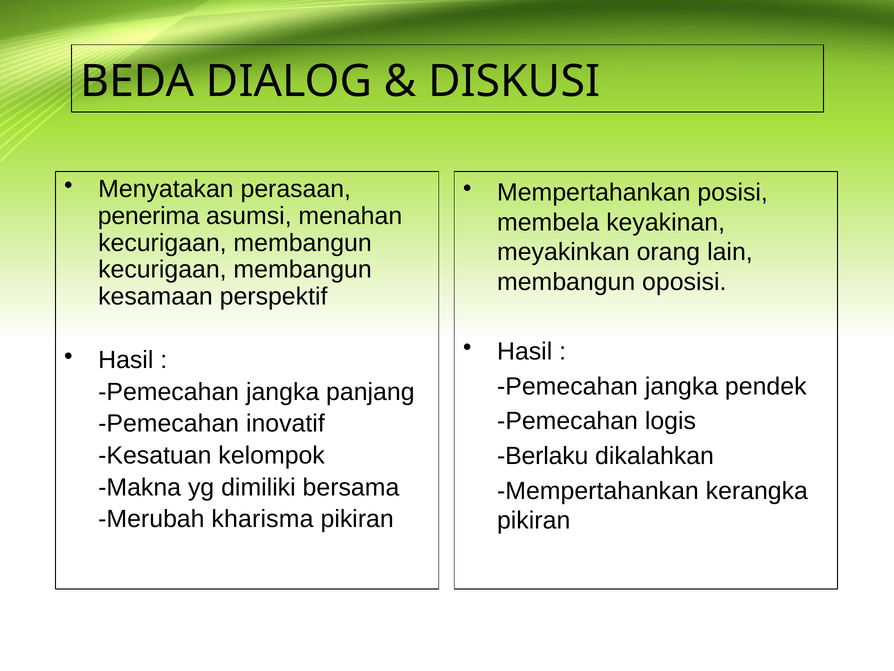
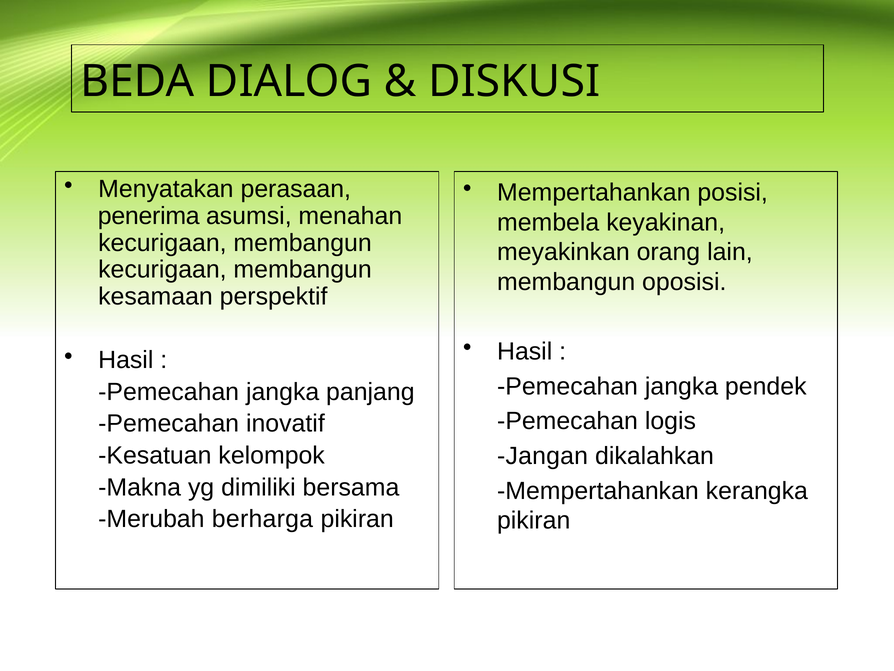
Berlaku: Berlaku -> Jangan
kharisma: kharisma -> berharga
